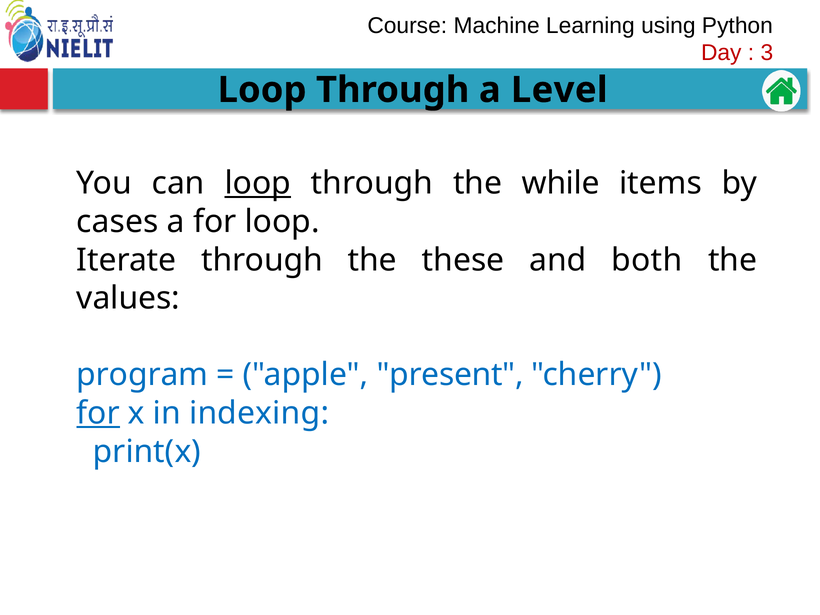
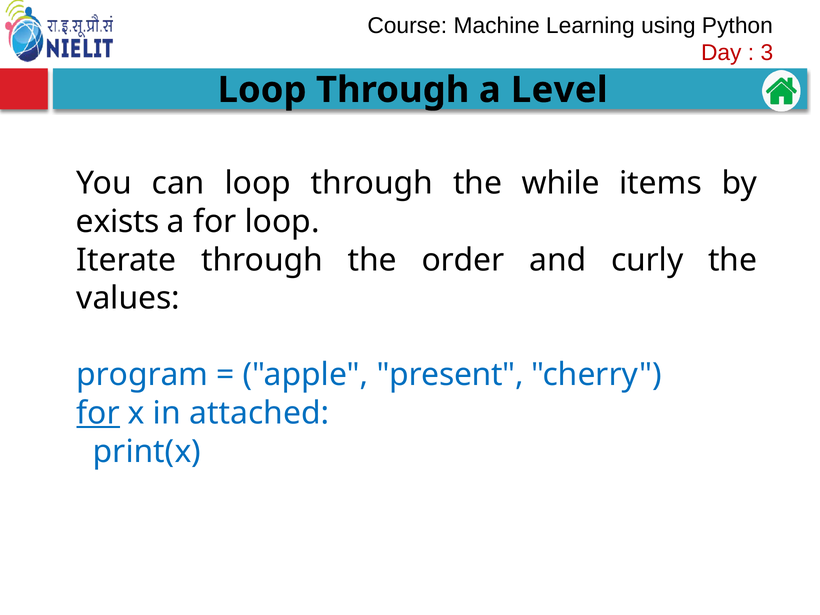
loop at (258, 183) underline: present -> none
cases: cases -> exists
these: these -> order
both: both -> curly
indexing: indexing -> attached
